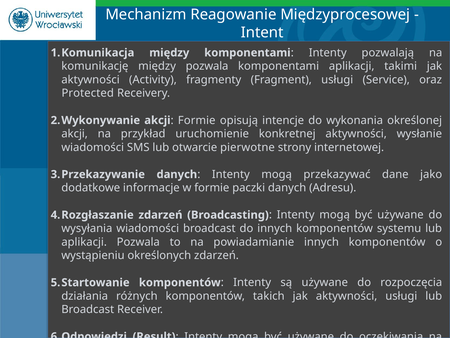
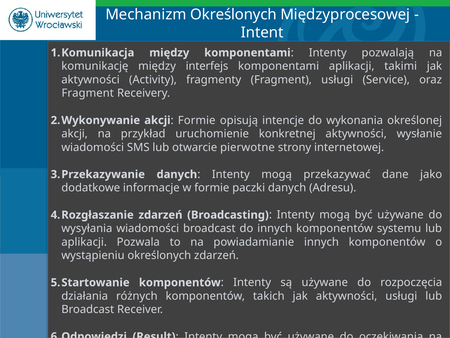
Mechanizm Reagowanie: Reagowanie -> Określonych
między pozwala: pozwala -> interfejs
Protected at (88, 93): Protected -> Fragment
